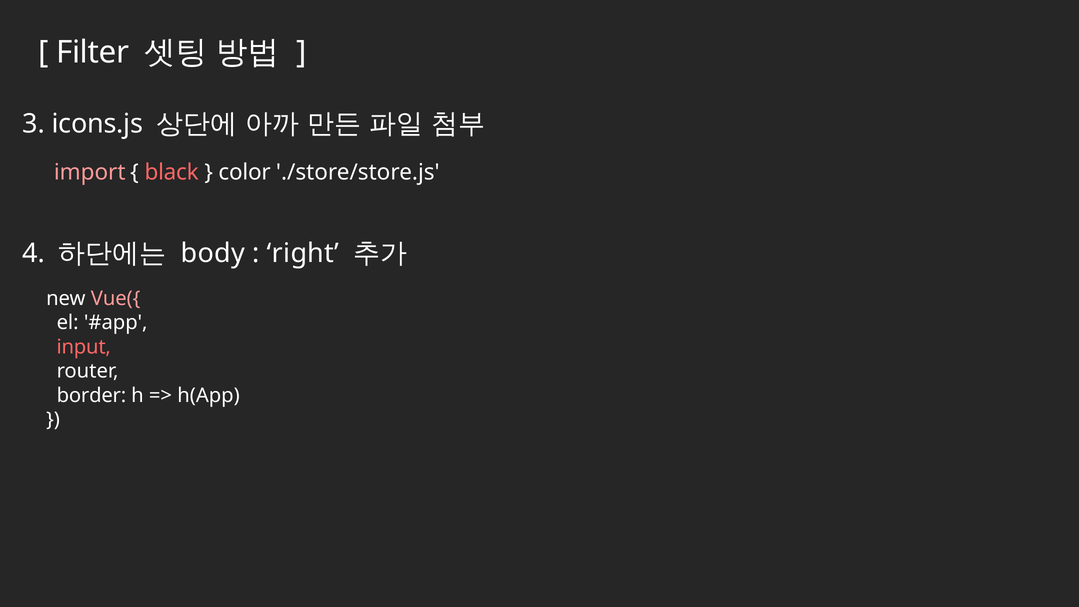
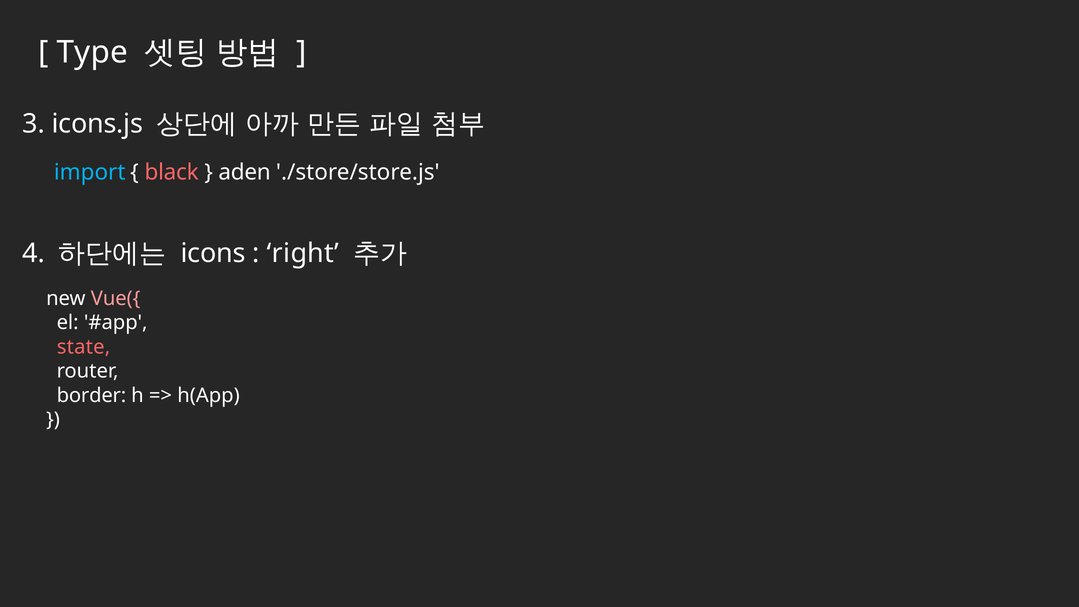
Filter: Filter -> Type
import colour: pink -> light blue
color: color -> aden
body: body -> icons
input: input -> state
